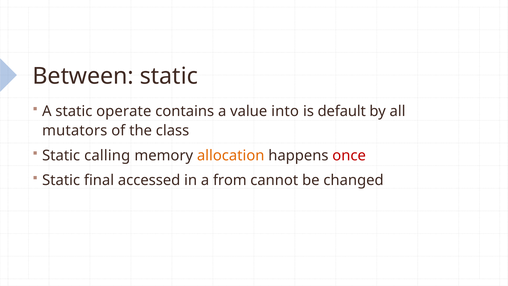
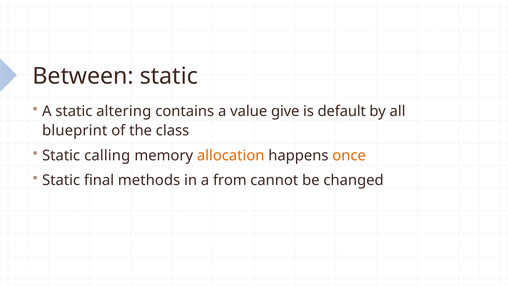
operate: operate -> altering
into: into -> give
mutators: mutators -> blueprint
once colour: red -> orange
accessed: accessed -> methods
